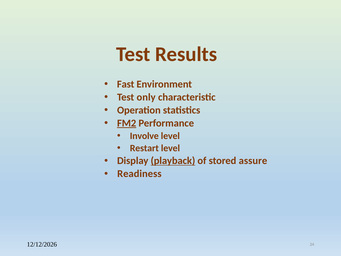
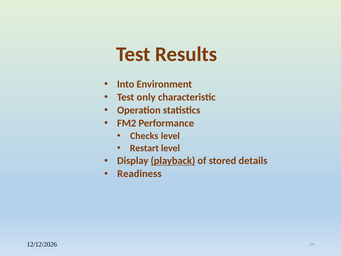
Fast: Fast -> Into
FM2 underline: present -> none
Involve: Involve -> Checks
assure: assure -> details
